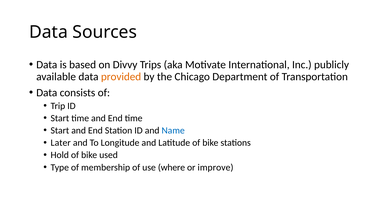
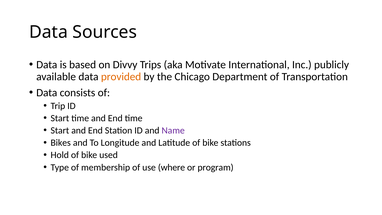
Name colour: blue -> purple
Later: Later -> Bikes
improve: improve -> program
